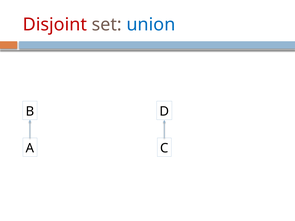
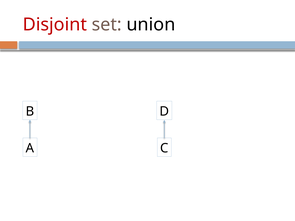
union colour: blue -> black
